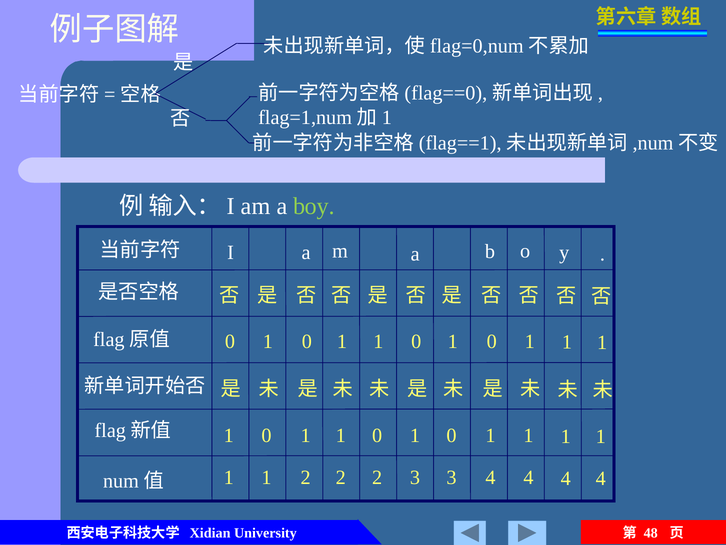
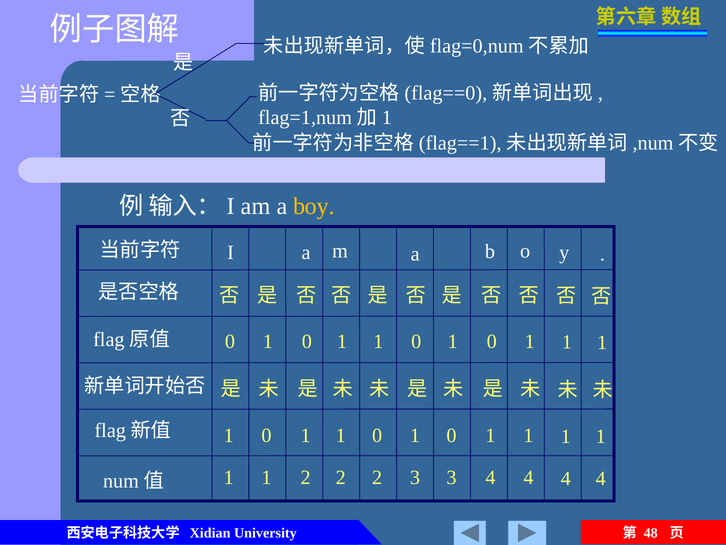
boy colour: light green -> yellow
